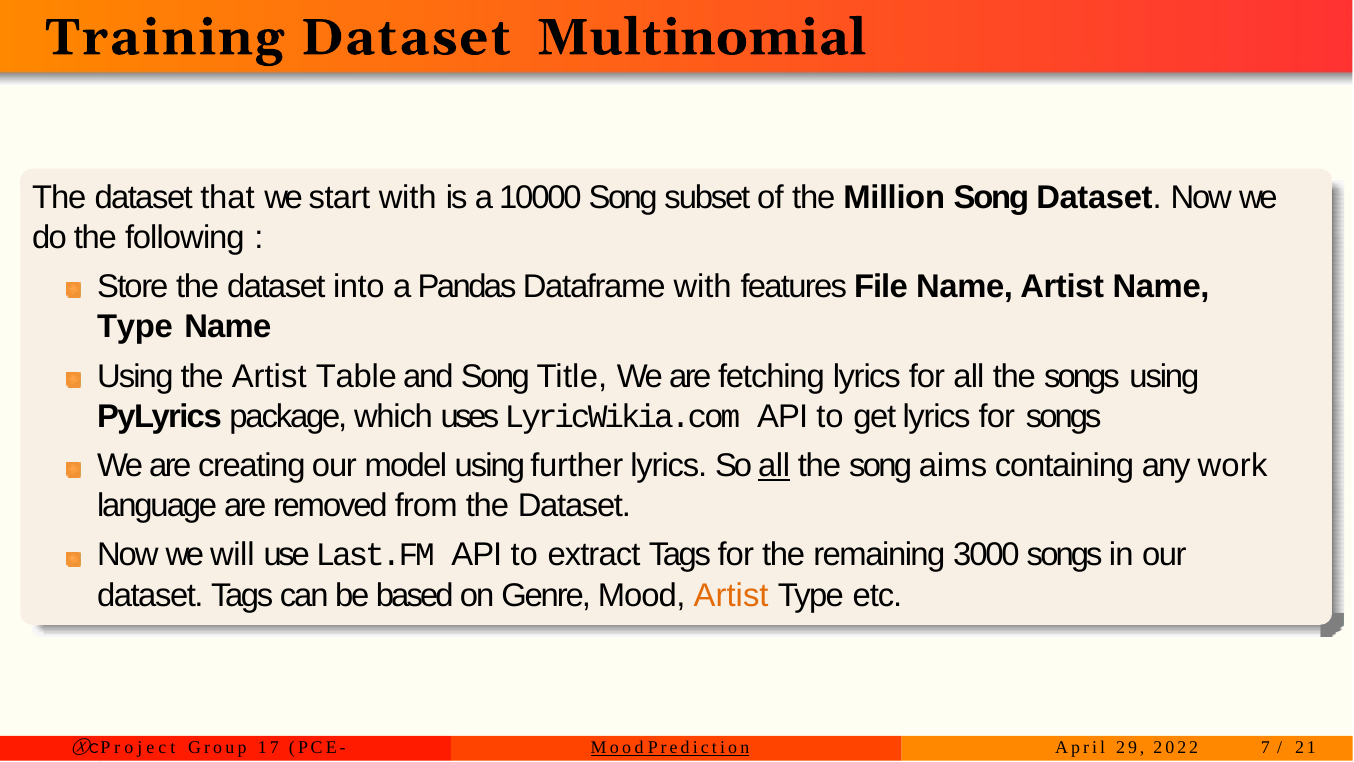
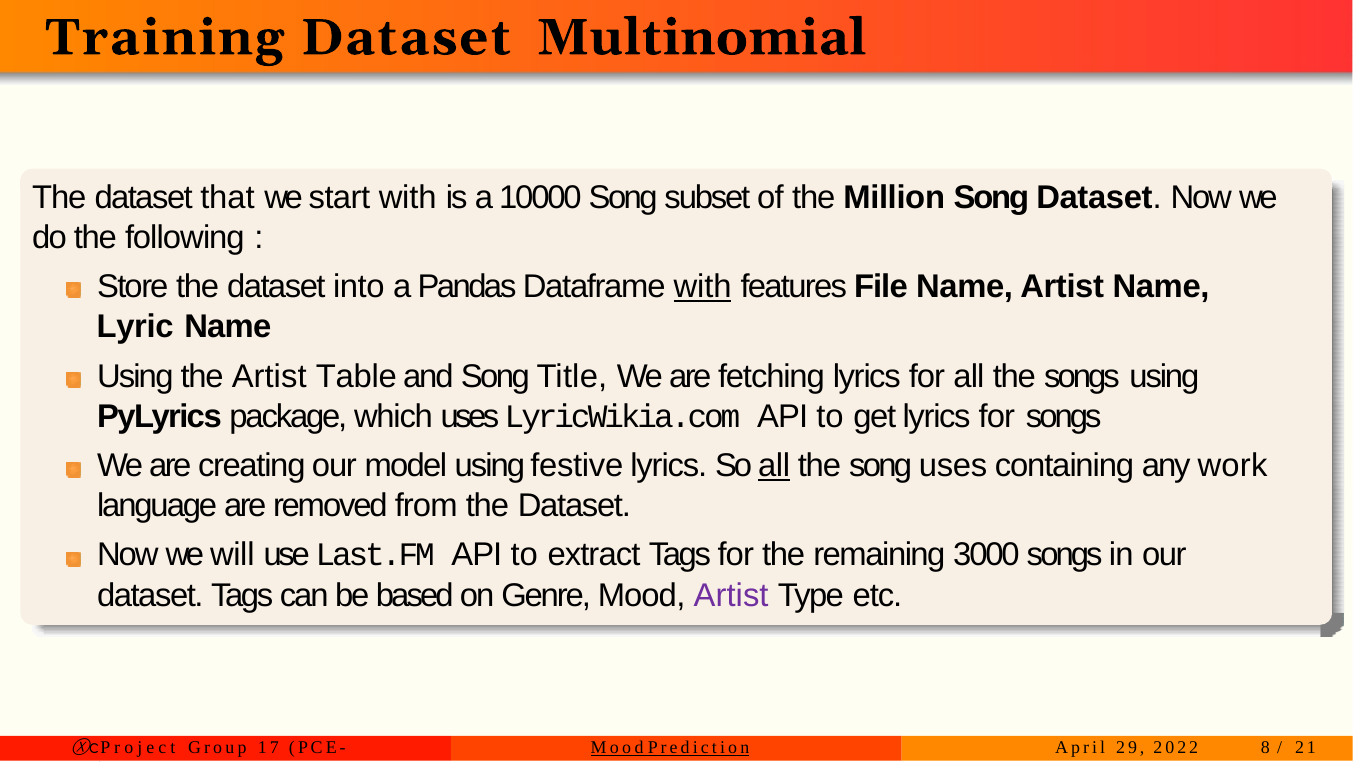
with at (703, 287) underline: none -> present
Type at (135, 327): Type -> Lyric
further: further -> festive
song aims: aims -> uses
Artist at (731, 595) colour: orange -> purple
7: 7 -> 8
